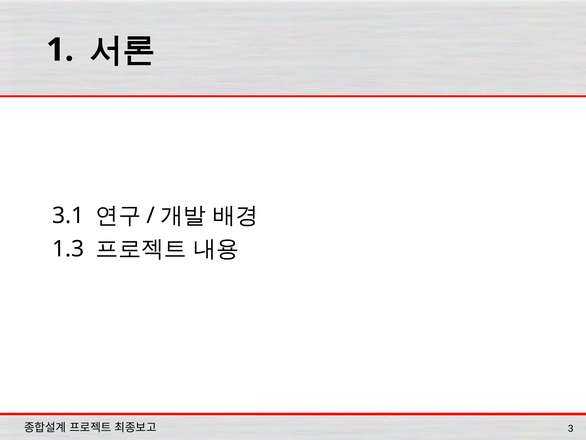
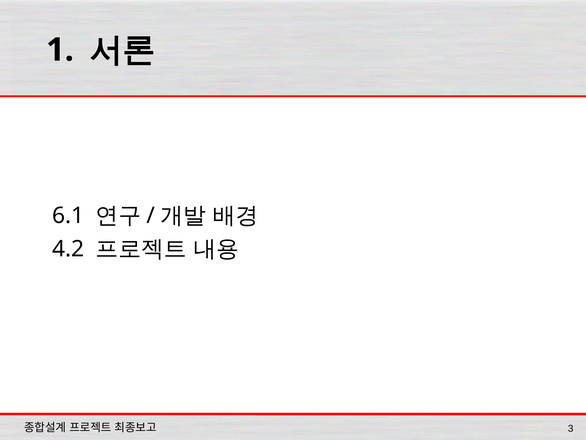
3.1: 3.1 -> 6.1
1.3: 1.3 -> 4.2
